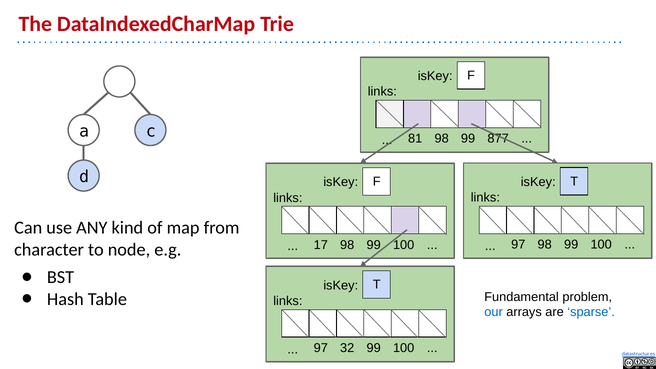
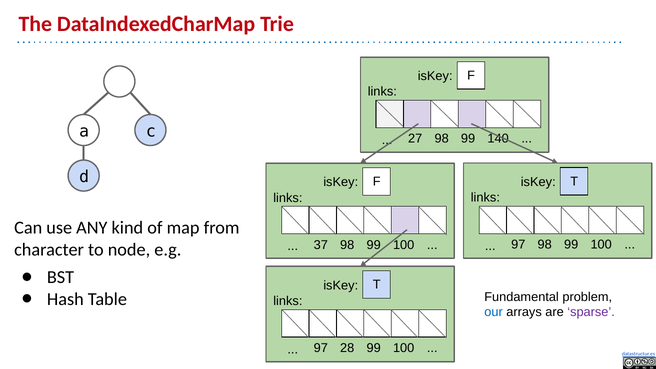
81: 81 -> 27
877: 877 -> 140
17: 17 -> 37
sparse colour: blue -> purple
32: 32 -> 28
